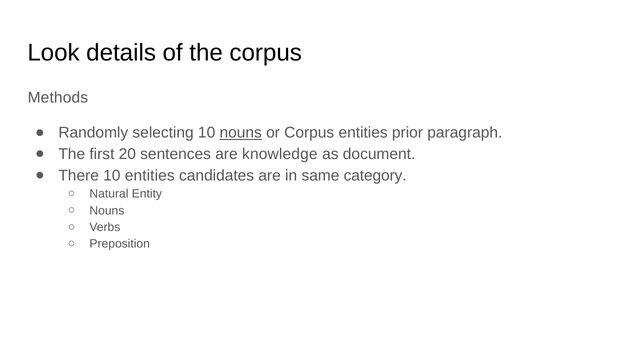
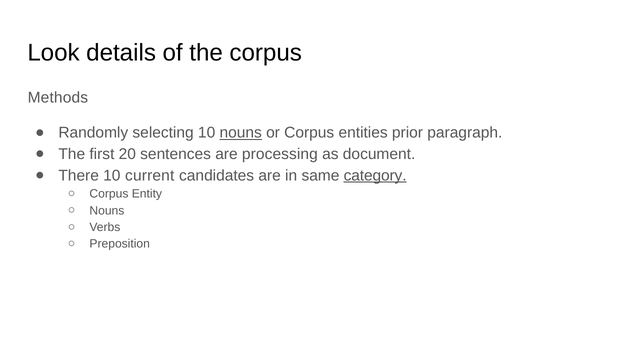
knowledge: knowledge -> processing
10 entities: entities -> current
category underline: none -> present
Natural at (109, 194): Natural -> Corpus
